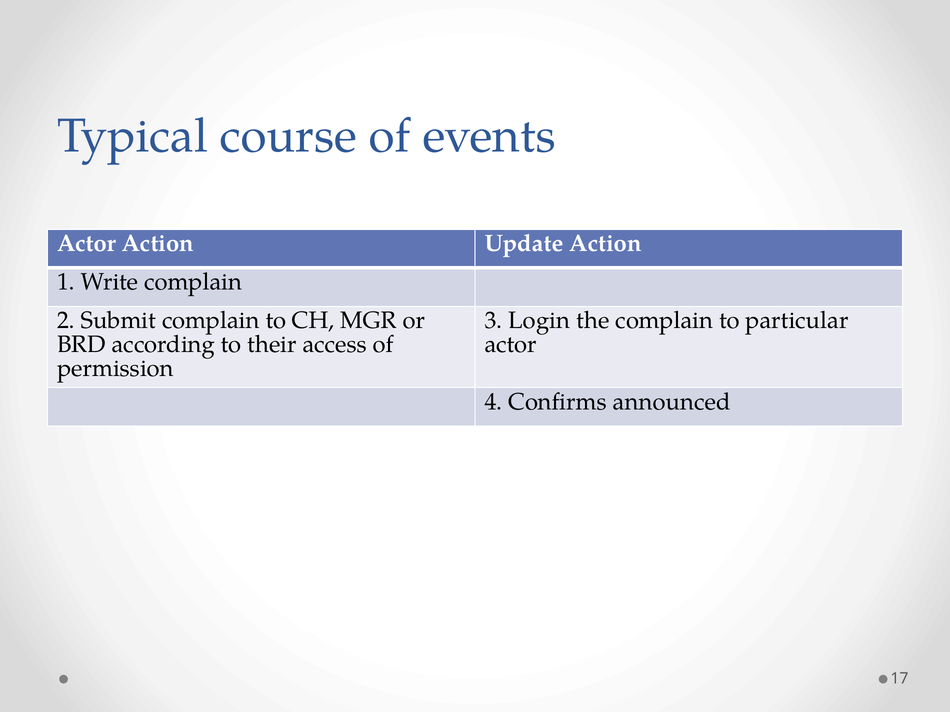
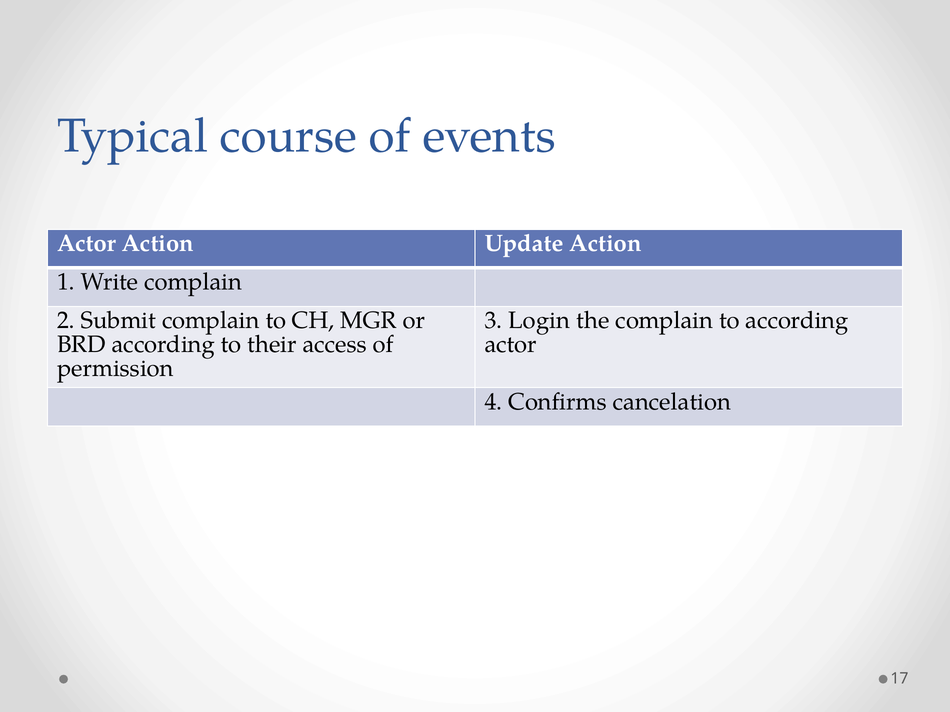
to particular: particular -> according
announced: announced -> cancelation
